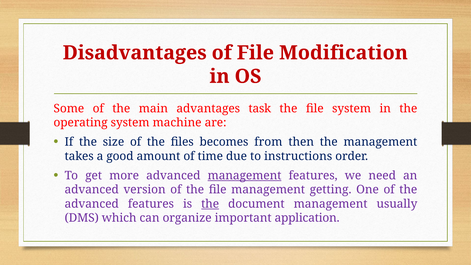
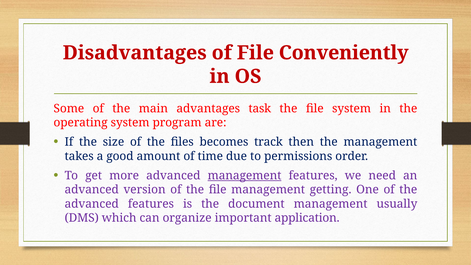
Modification: Modification -> Conveniently
machine: machine -> program
from: from -> track
instructions: instructions -> permissions
the at (210, 204) underline: present -> none
